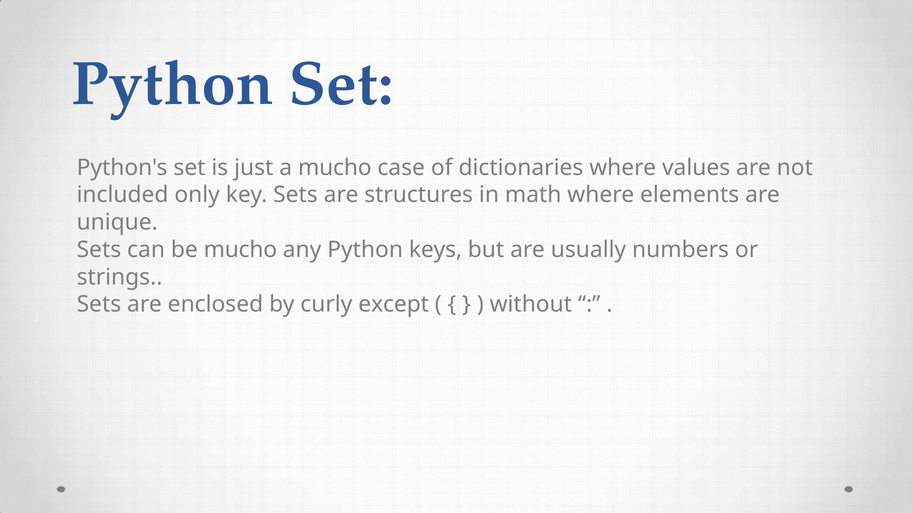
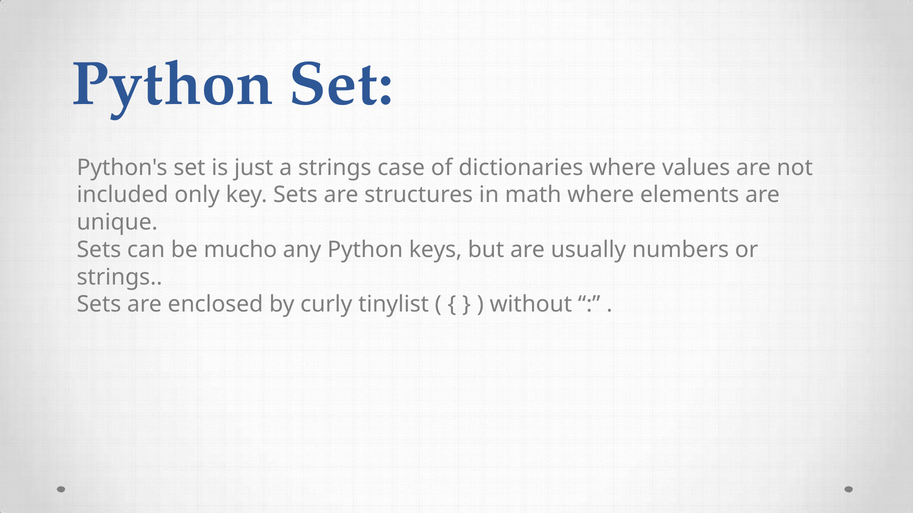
a mucho: mucho -> strings
except: except -> tinylist
